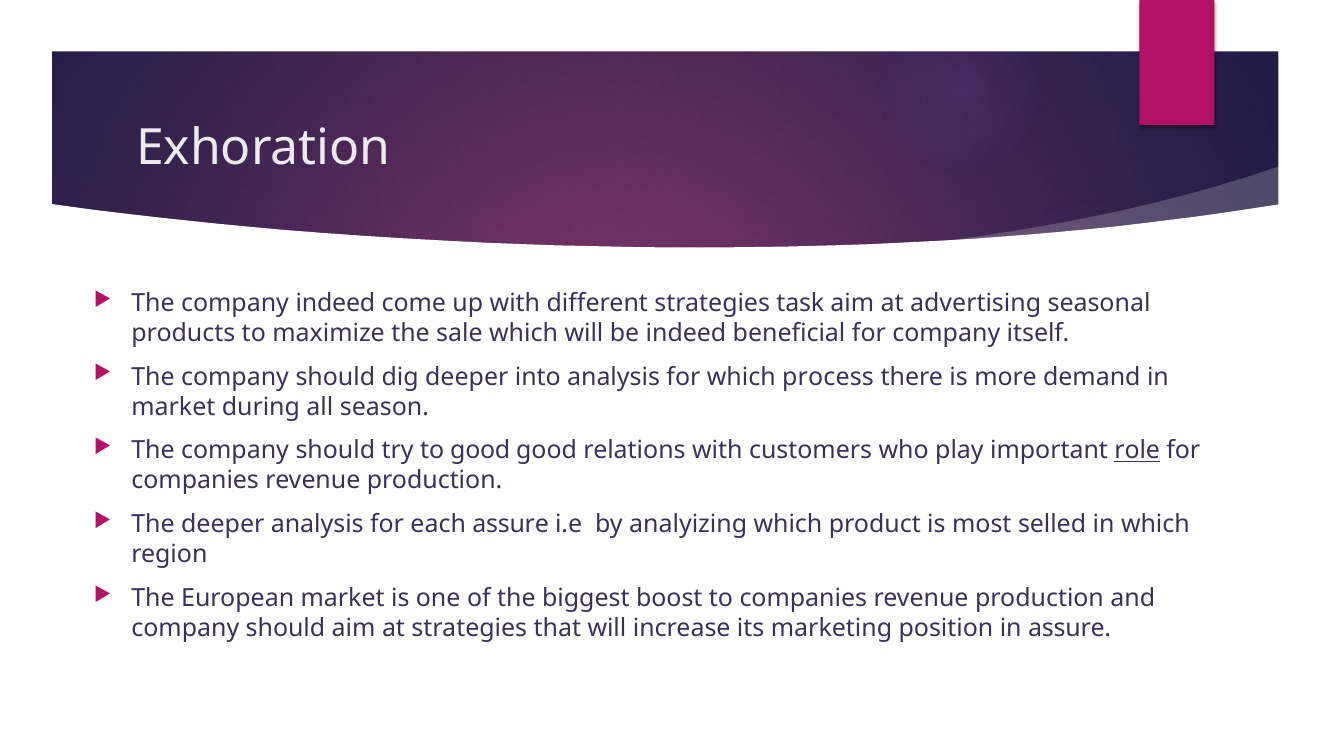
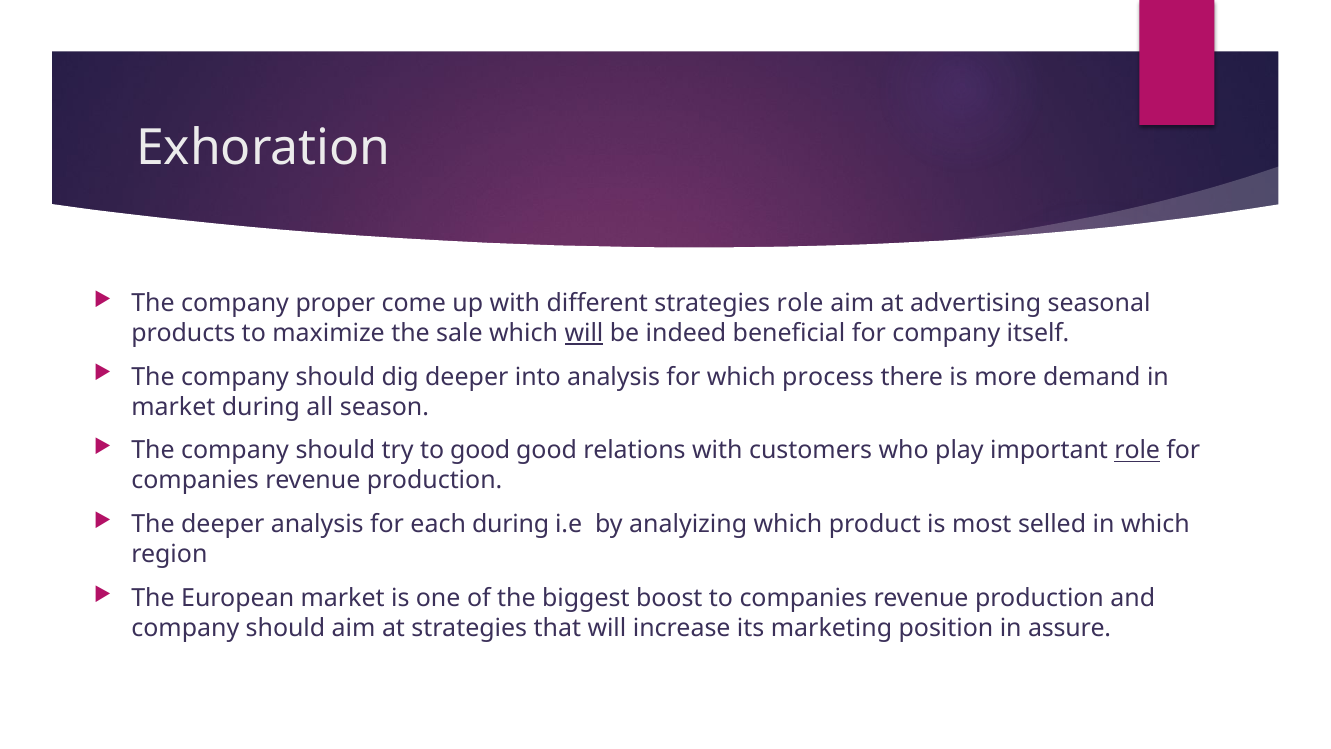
company indeed: indeed -> proper
strategies task: task -> role
will at (584, 333) underline: none -> present
each assure: assure -> during
